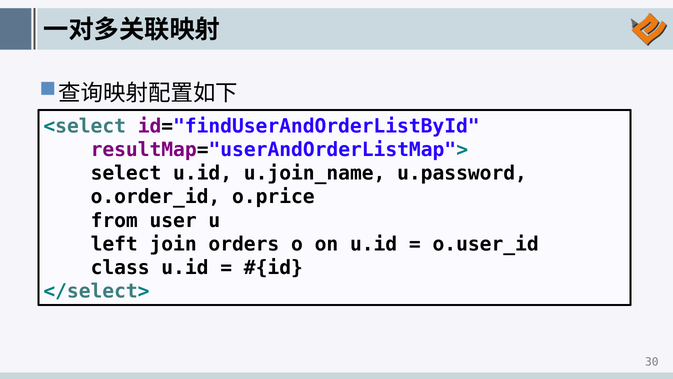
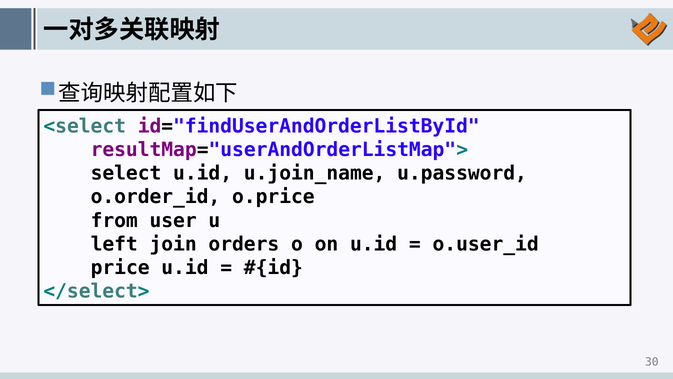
class: class -> price
